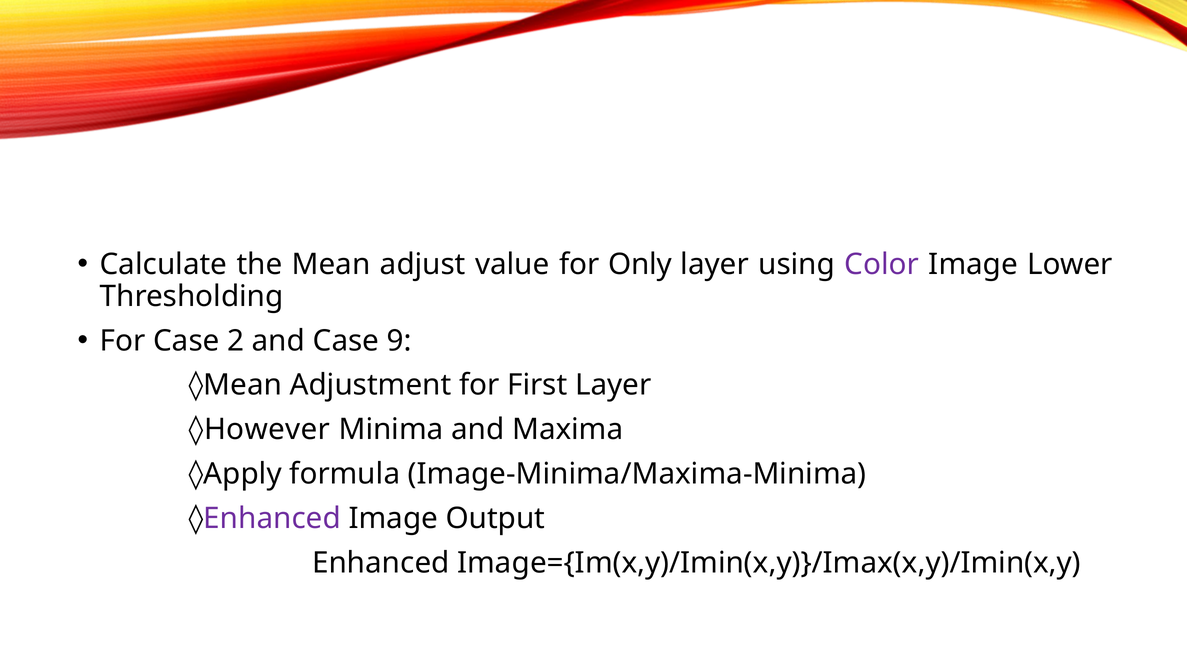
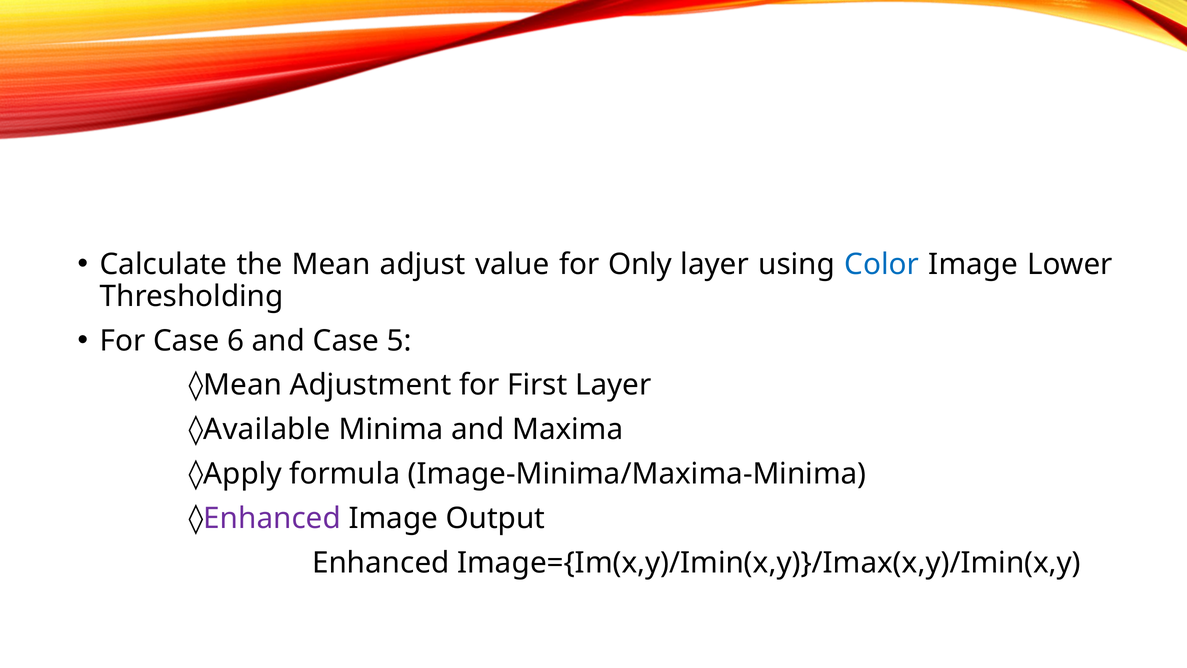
Color colour: purple -> blue
2: 2 -> 6
9: 9 -> 5
However: However -> Available
